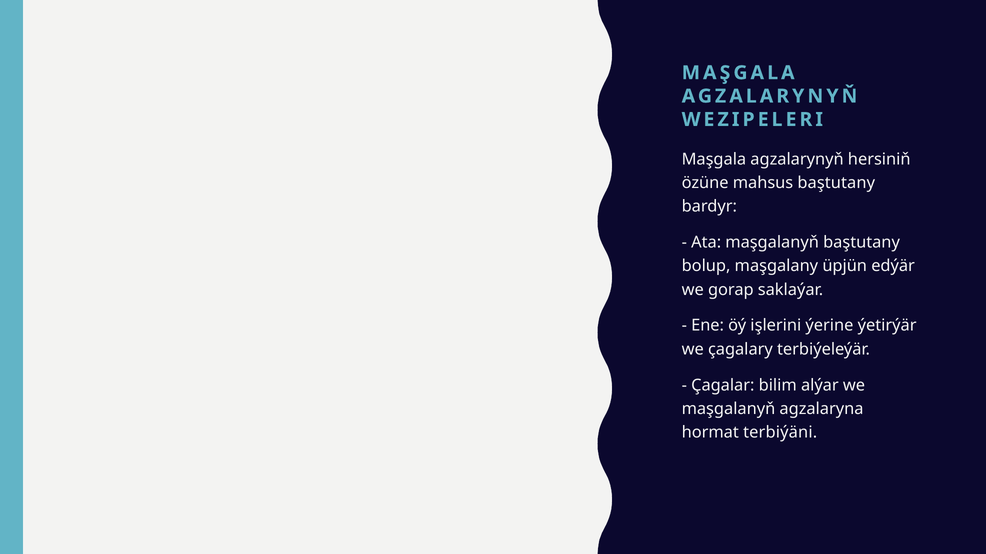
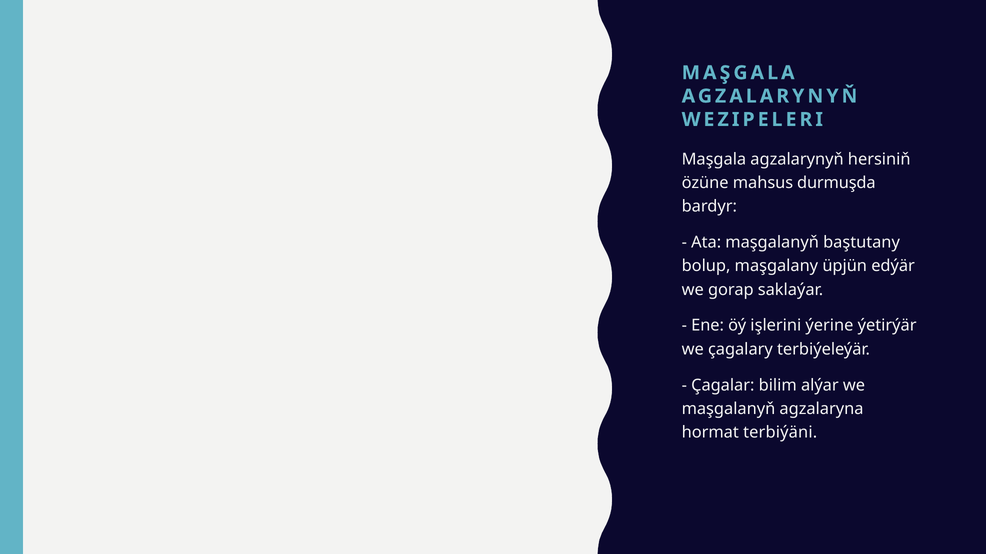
mahsus baştutany: baştutany -> durmuşda
